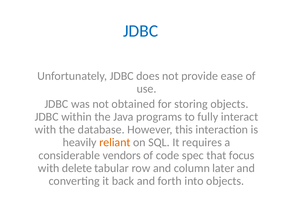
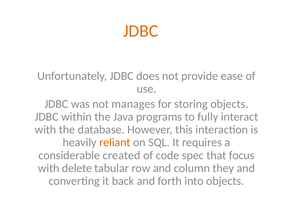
JDBC at (141, 31) colour: blue -> orange
obtained: obtained -> manages
vendors: vendors -> created
later: later -> they
